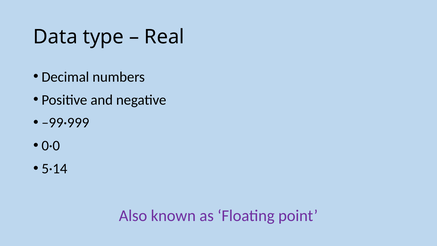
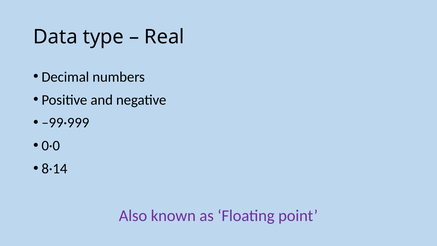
5·14: 5·14 -> 8·14
